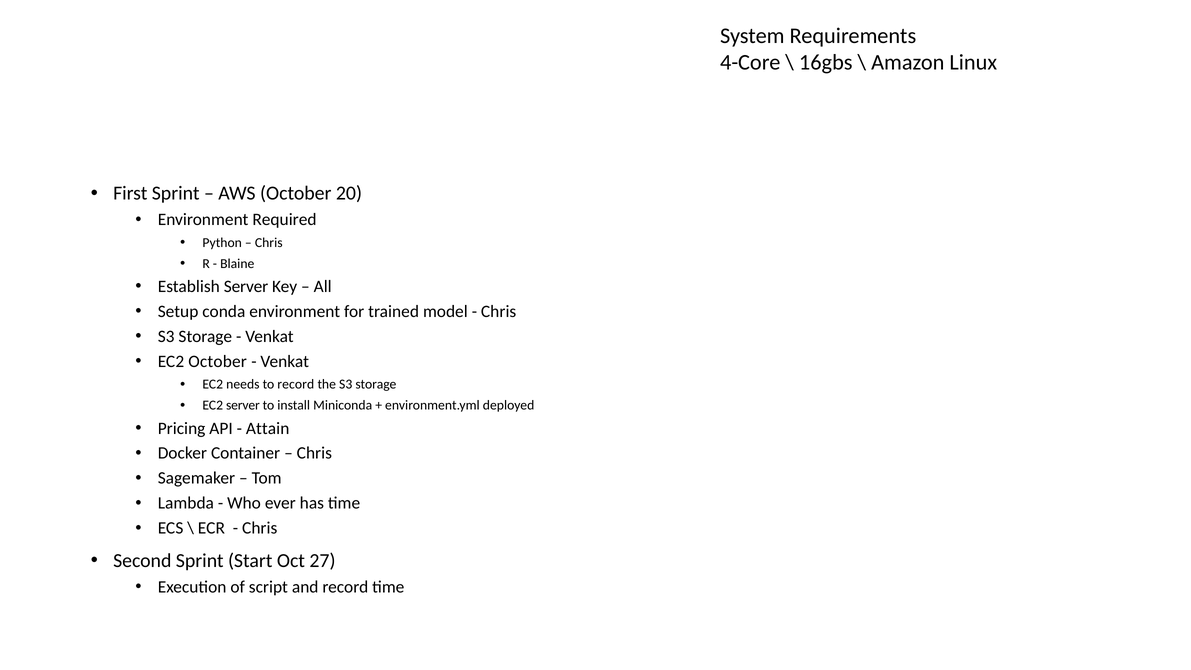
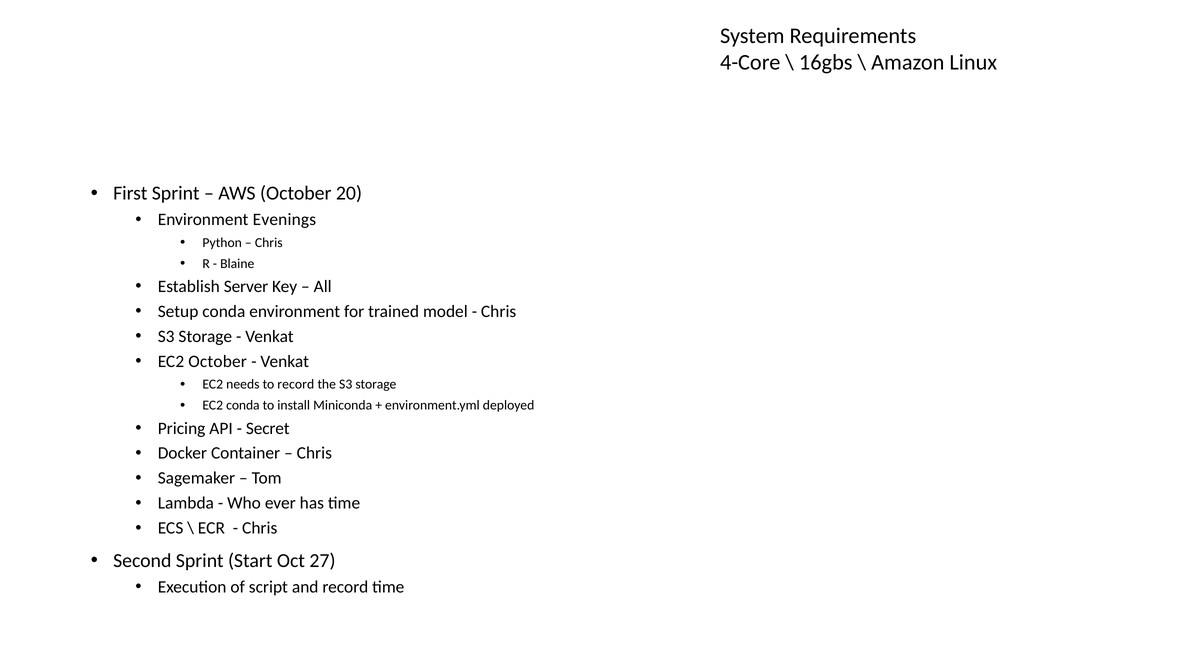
Required: Required -> Evenings
EC2 server: server -> conda
Attain: Attain -> Secret
